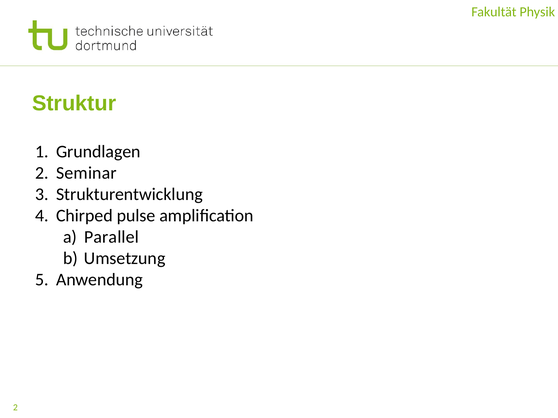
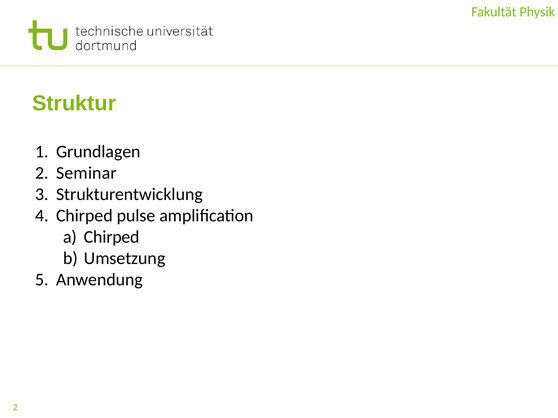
Parallel at (112, 237): Parallel -> Chirped
